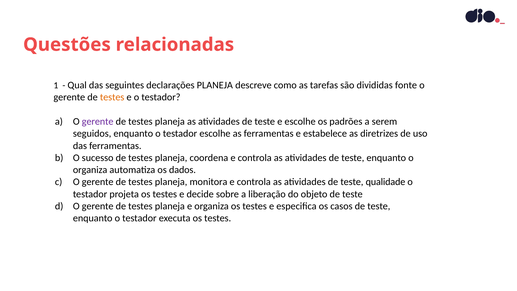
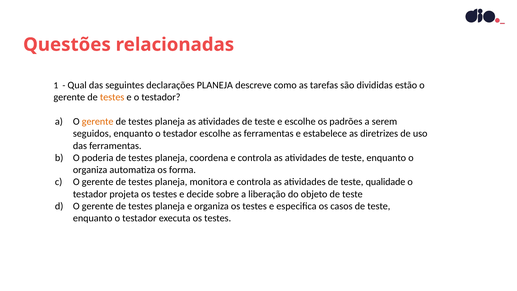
fonte: fonte -> estão
gerente at (98, 121) colour: purple -> orange
sucesso: sucesso -> poderia
dados: dados -> forma
